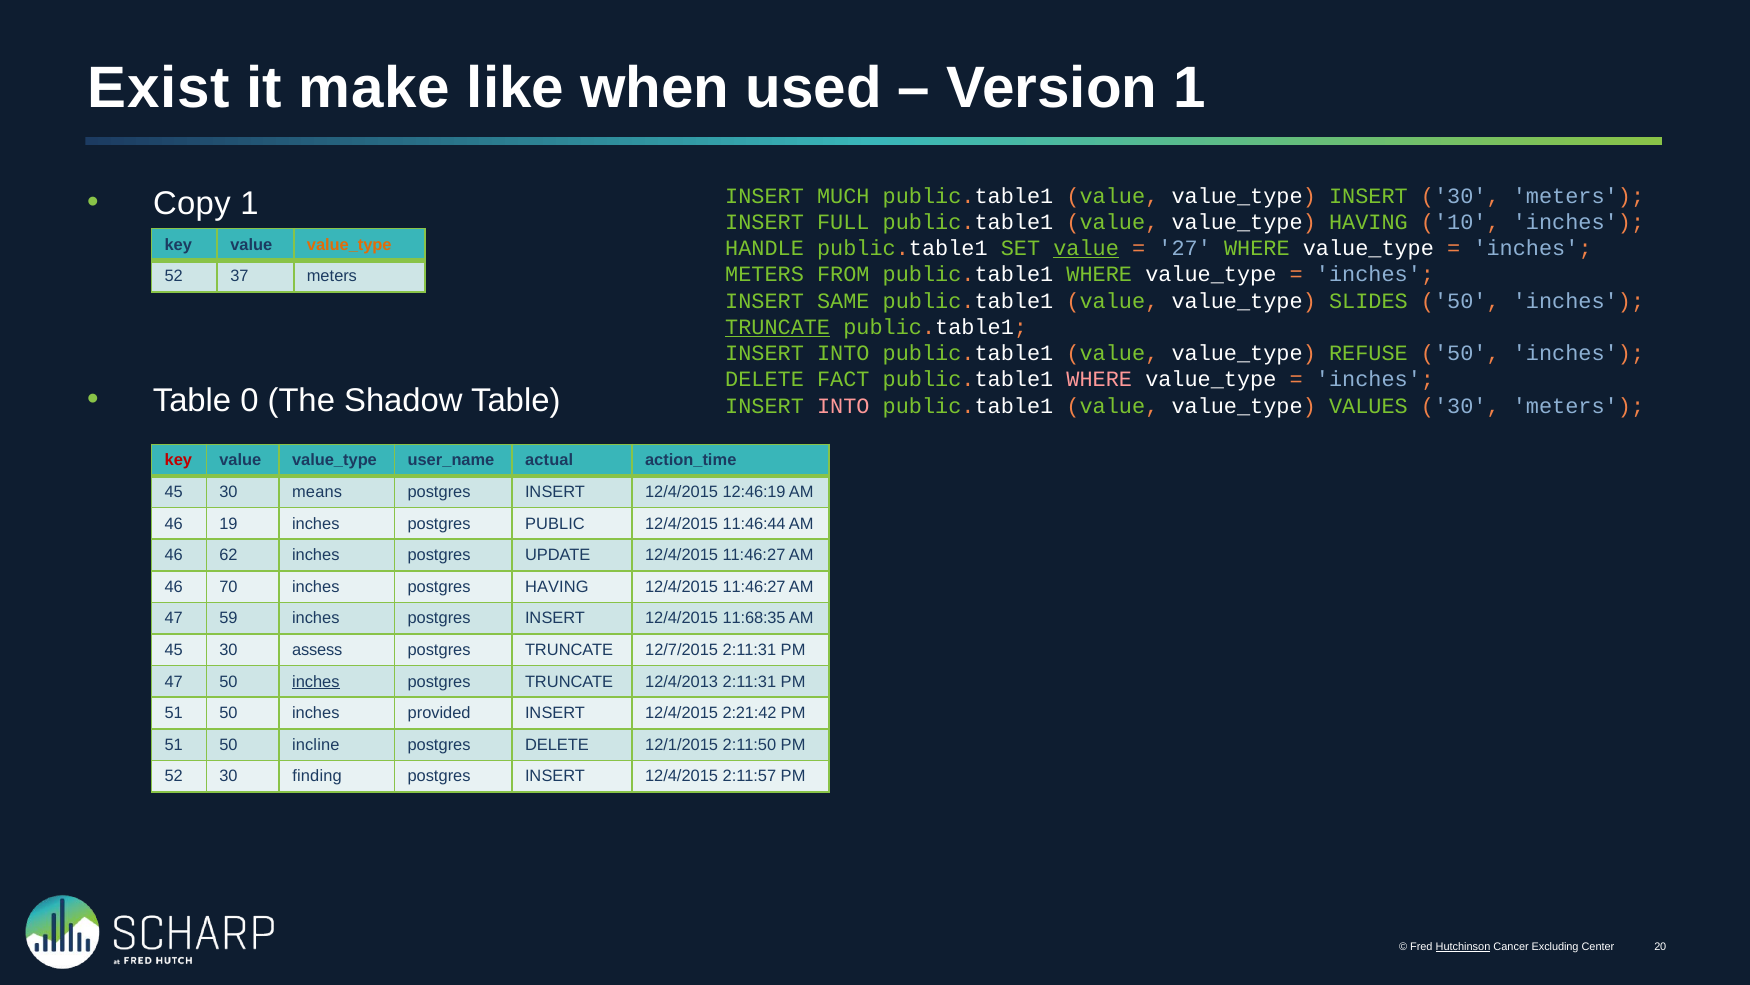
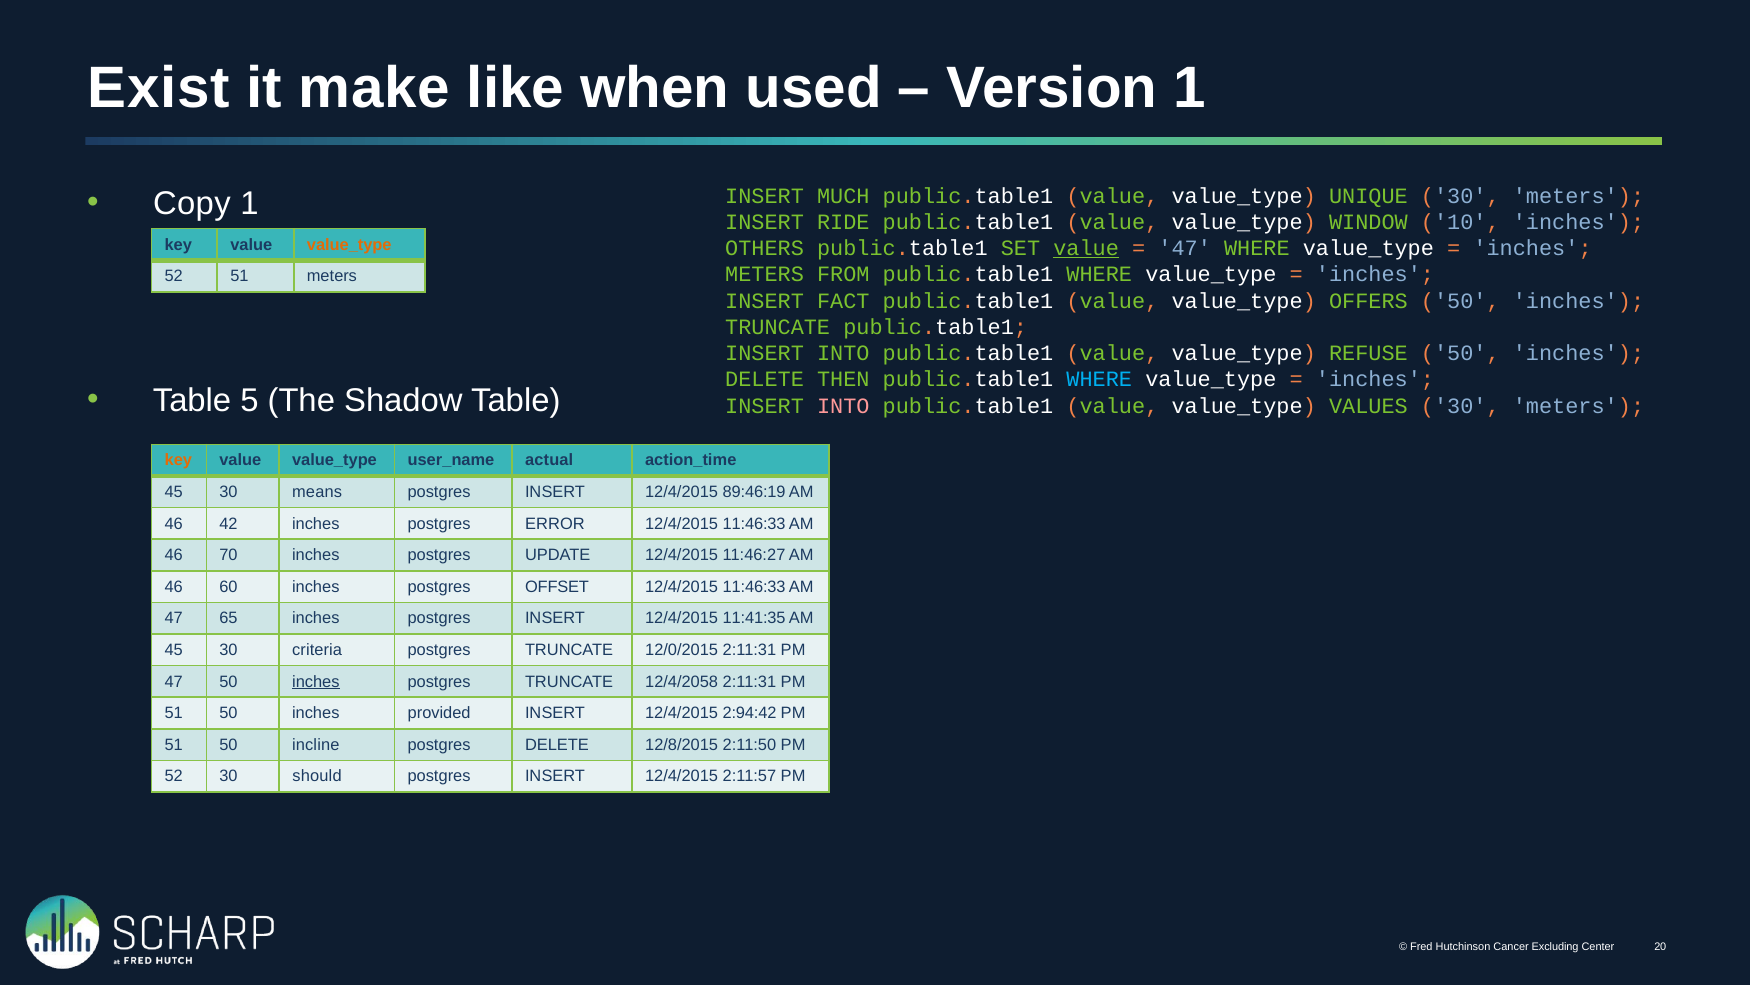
value_type INSERT: INSERT -> UNIQUE
FULL: FULL -> RIDE
value_type HAVING: HAVING -> WINDOW
HANDLE: HANDLE -> OTHERS
27 at (1185, 248): 27 -> 47
52 37: 37 -> 51
SAME: SAME -> FACT
SLIDES: SLIDES -> OFFERS
TRUNCATE at (778, 327) underline: present -> none
FACT: FACT -> THEN
WHERE at (1099, 380) colour: pink -> light blue
0: 0 -> 5
key at (178, 460) colour: red -> orange
12:46:19: 12:46:19 -> 89:46:19
19: 19 -> 42
PUBLIC: PUBLIC -> ERROR
11:46:44 at (754, 523): 11:46:44 -> 11:46:33
62: 62 -> 70
70: 70 -> 60
postgres HAVING: HAVING -> OFFSET
11:46:27 at (754, 587): 11:46:27 -> 11:46:33
59: 59 -> 65
11:68:35: 11:68:35 -> 11:41:35
assess: assess -> criteria
12/7/2015: 12/7/2015 -> 12/0/2015
12/4/2013: 12/4/2013 -> 12/4/2058
2:21:42: 2:21:42 -> 2:94:42
12/1/2015: 12/1/2015 -> 12/8/2015
finding: finding -> should
Hutchinson underline: present -> none
